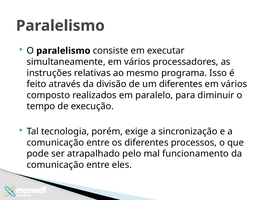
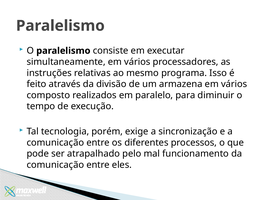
um diferentes: diferentes -> armazena
